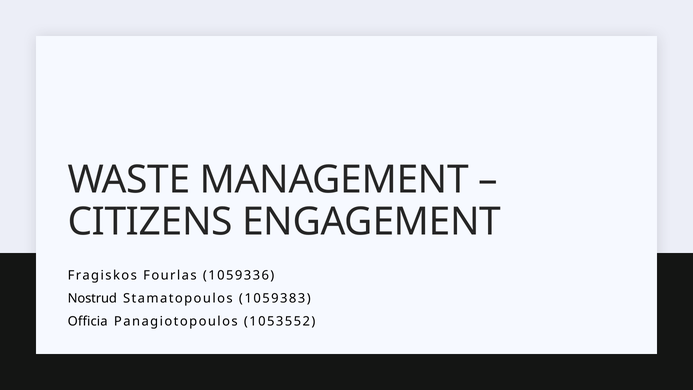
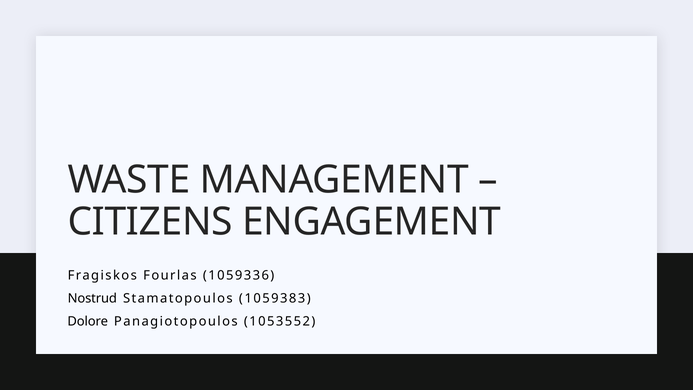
Officia: Officia -> Dolore
